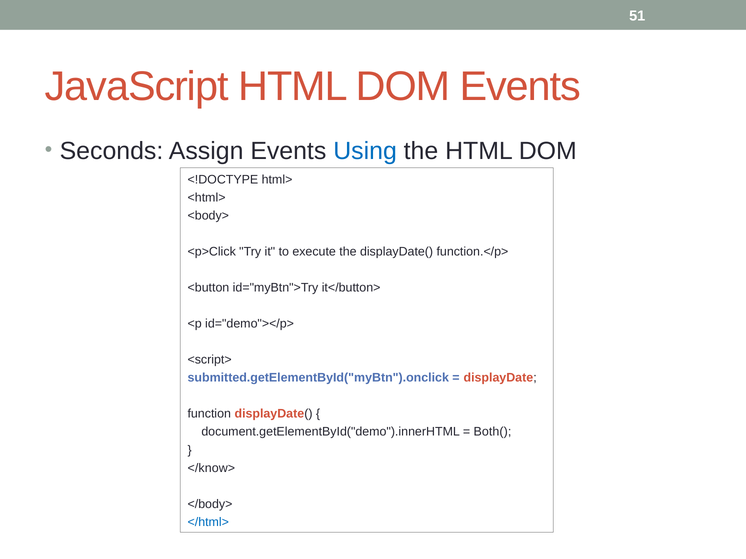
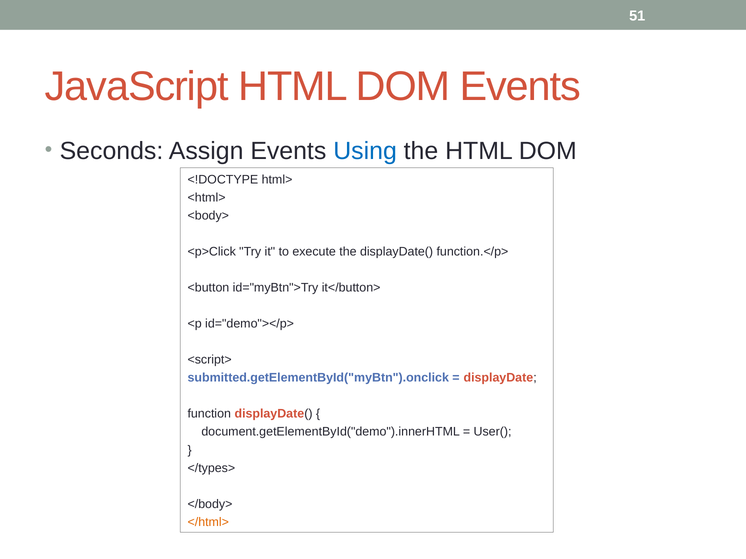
Both(: Both( -> User(
</know>: </know> -> </types>
</html> colour: blue -> orange
